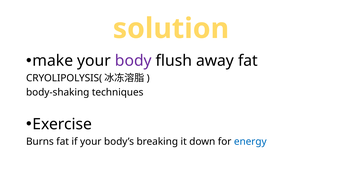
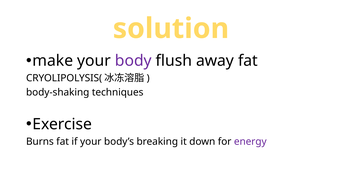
energy colour: blue -> purple
